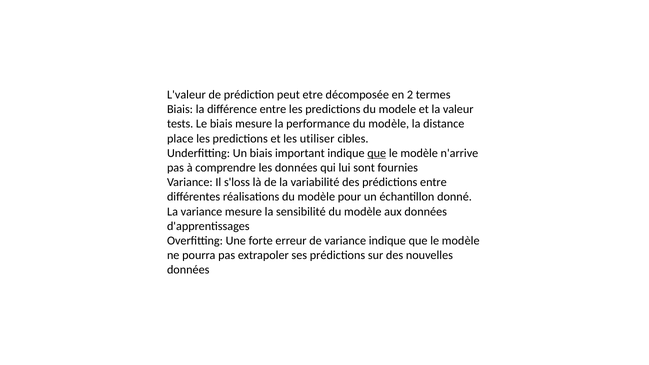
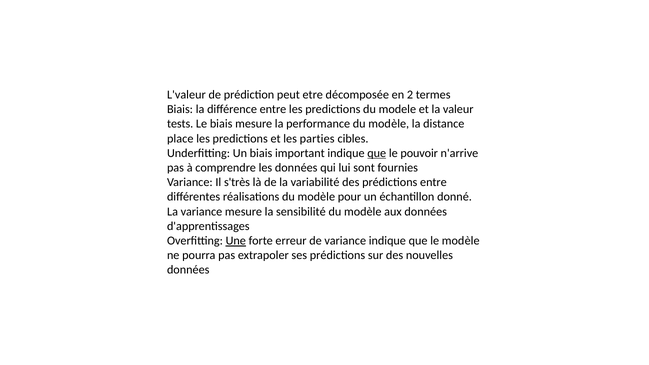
utiliser: utiliser -> parties
modèle at (419, 153): modèle -> pouvoir
s'loss: s'loss -> s'très
Une underline: none -> present
